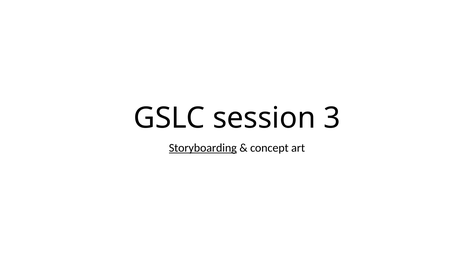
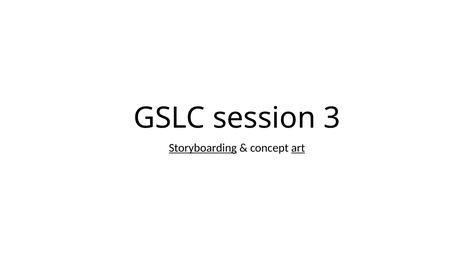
art underline: none -> present
